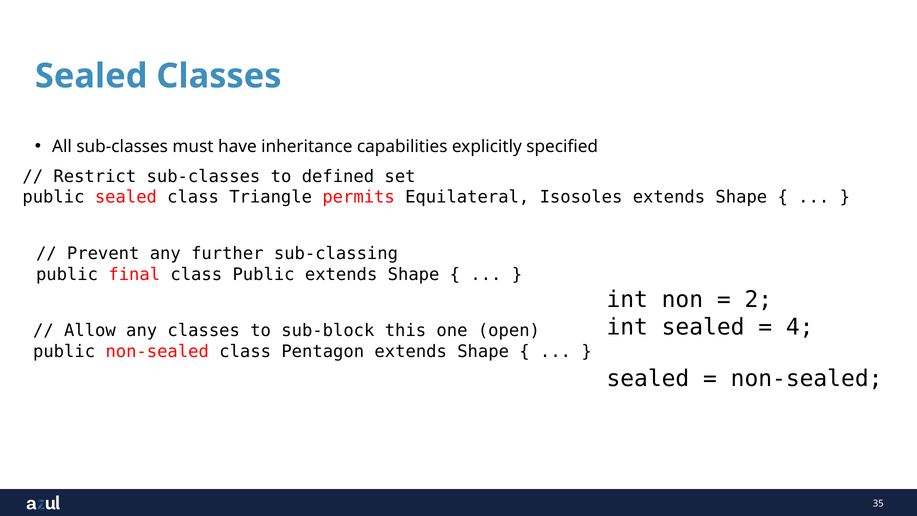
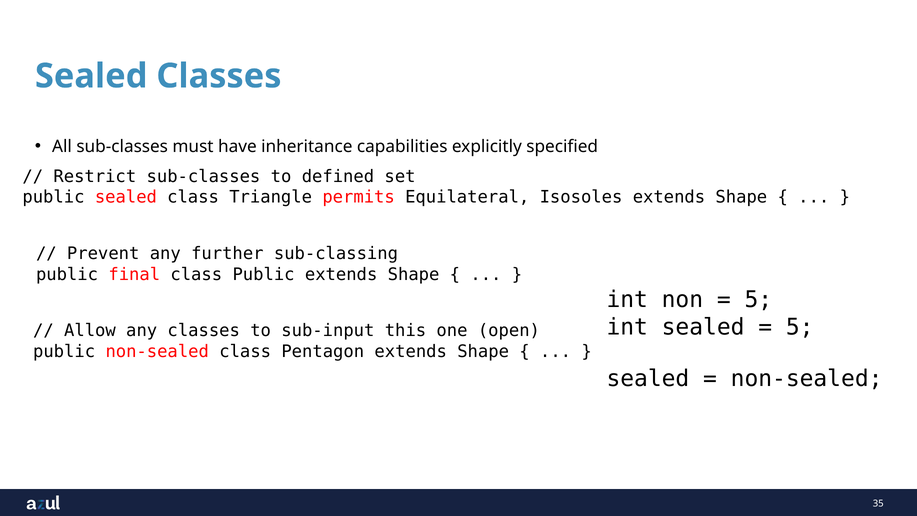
2 at (758, 300): 2 -> 5
4 at (800, 327): 4 -> 5
sub-block: sub-block -> sub-input
